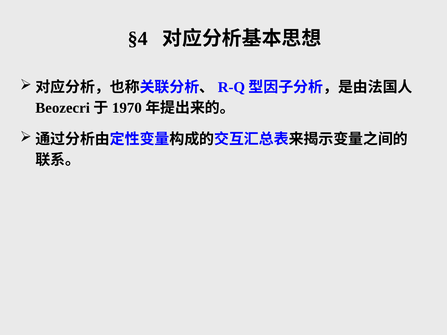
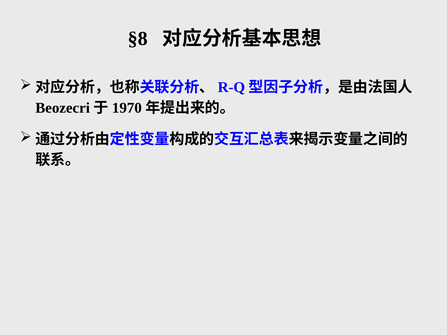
§4: §4 -> §8
